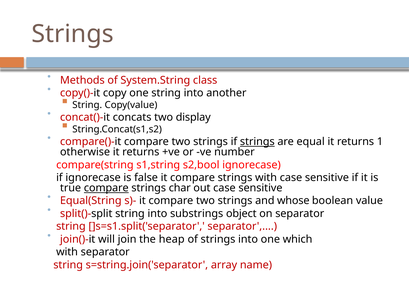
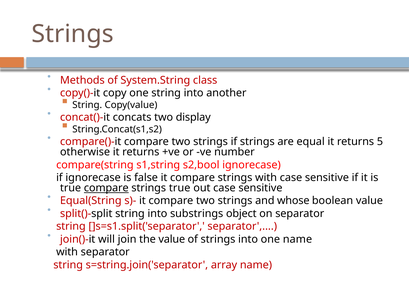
strings at (257, 142) underline: present -> none
1: 1 -> 5
strings char: char -> true
the heap: heap -> value
one which: which -> name
